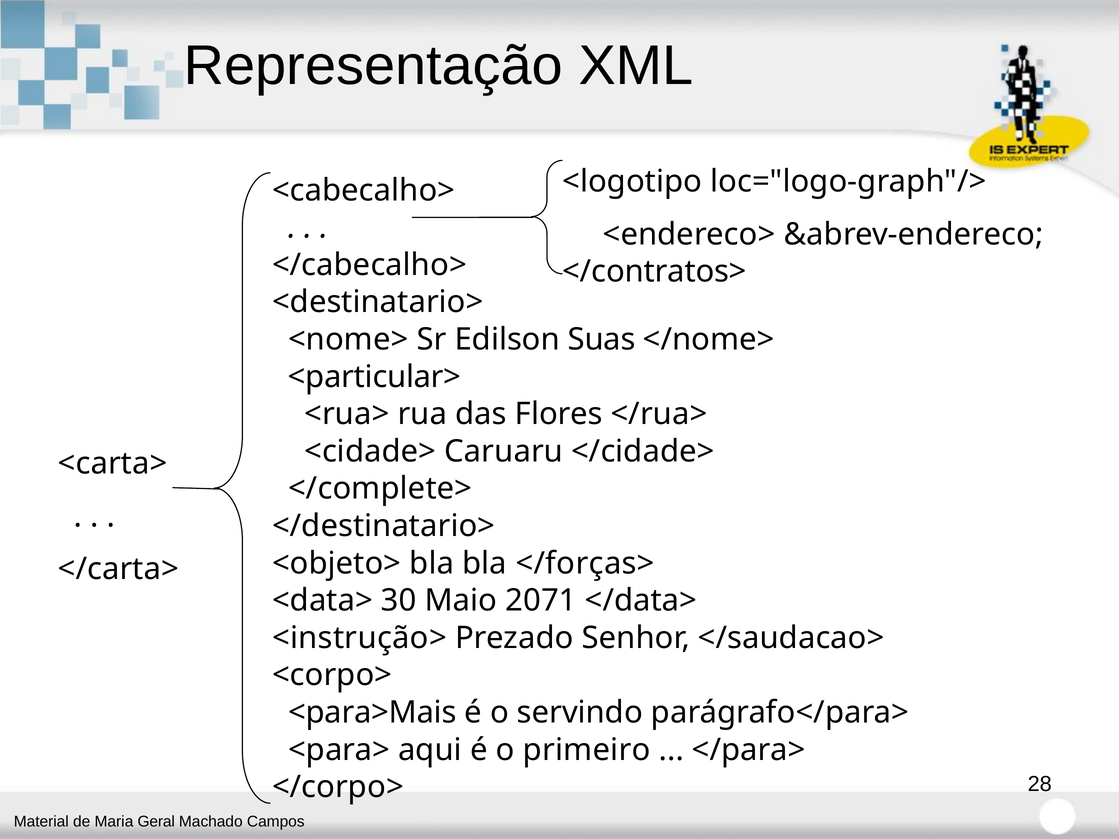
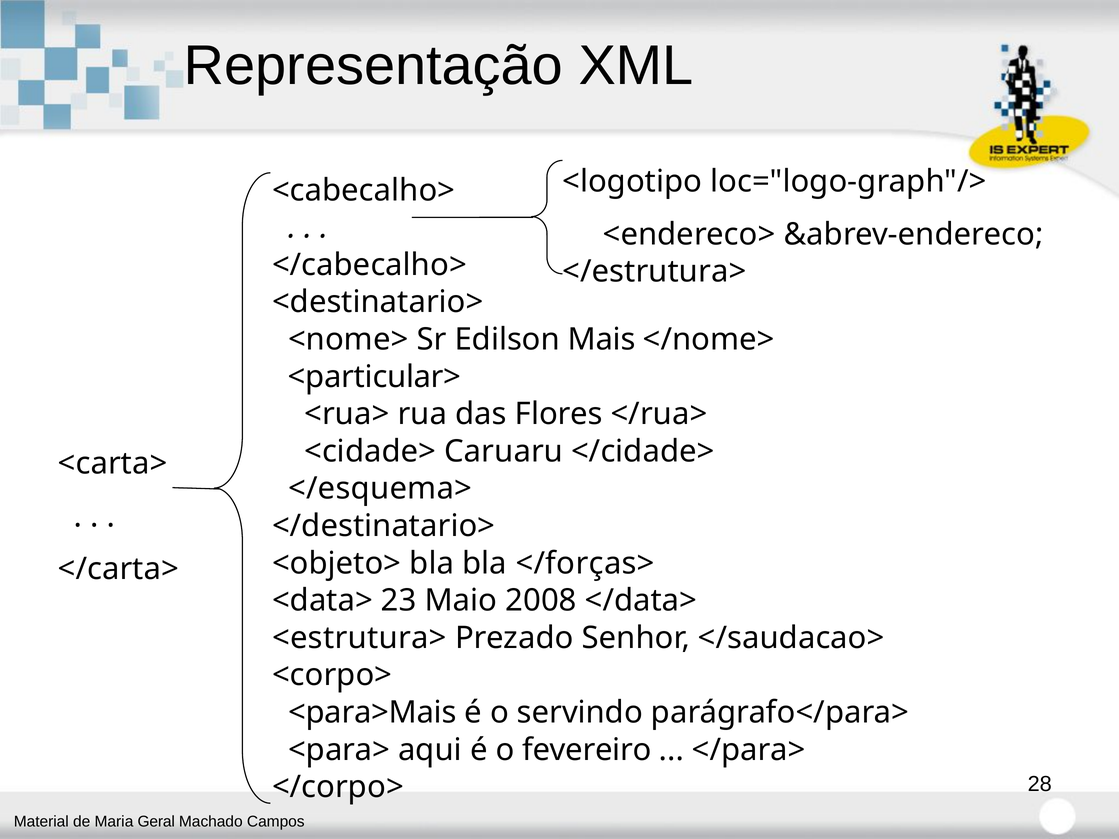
</contratos>: </contratos> -> </estrutura>
Suas: Suas -> Mais
</complete>: </complete> -> </esquema>
30: 30 -> 23
2071: 2071 -> 2008
<instrução>: <instrução> -> <estrutura>
primeiro: primeiro -> fevereiro
